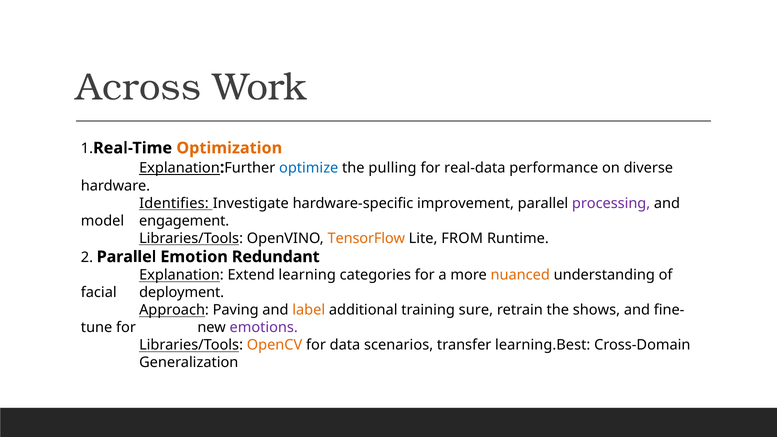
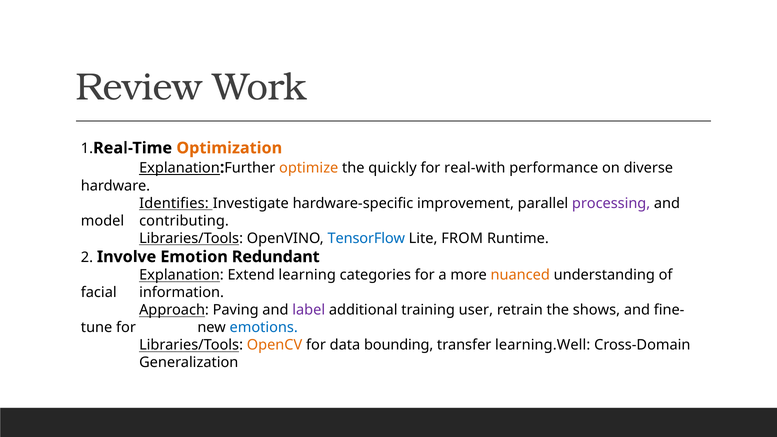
Across: Across -> Review
optimize colour: blue -> orange
pulling: pulling -> quickly
real-data: real-data -> real-with
engagement: engagement -> contributing
TensorFlow colour: orange -> blue
2 Parallel: Parallel -> Involve
deployment: deployment -> information
label colour: orange -> purple
sure: sure -> user
emotions colour: purple -> blue
scenarios: scenarios -> bounding
learning.Best: learning.Best -> learning.Well
